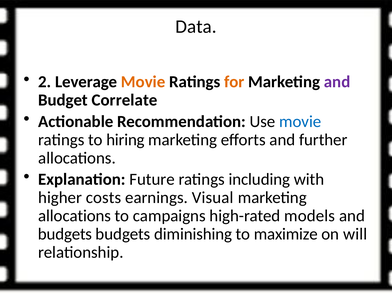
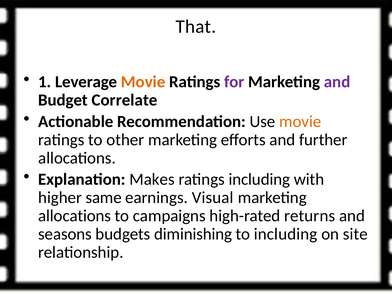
Data: Data -> That
2: 2 -> 1
for colour: orange -> purple
movie at (300, 121) colour: blue -> orange
hiring: hiring -> other
Future: Future -> Makes
costs: costs -> same
models: models -> returns
budgets at (65, 234): budgets -> seasons
to maximize: maximize -> including
will: will -> site
